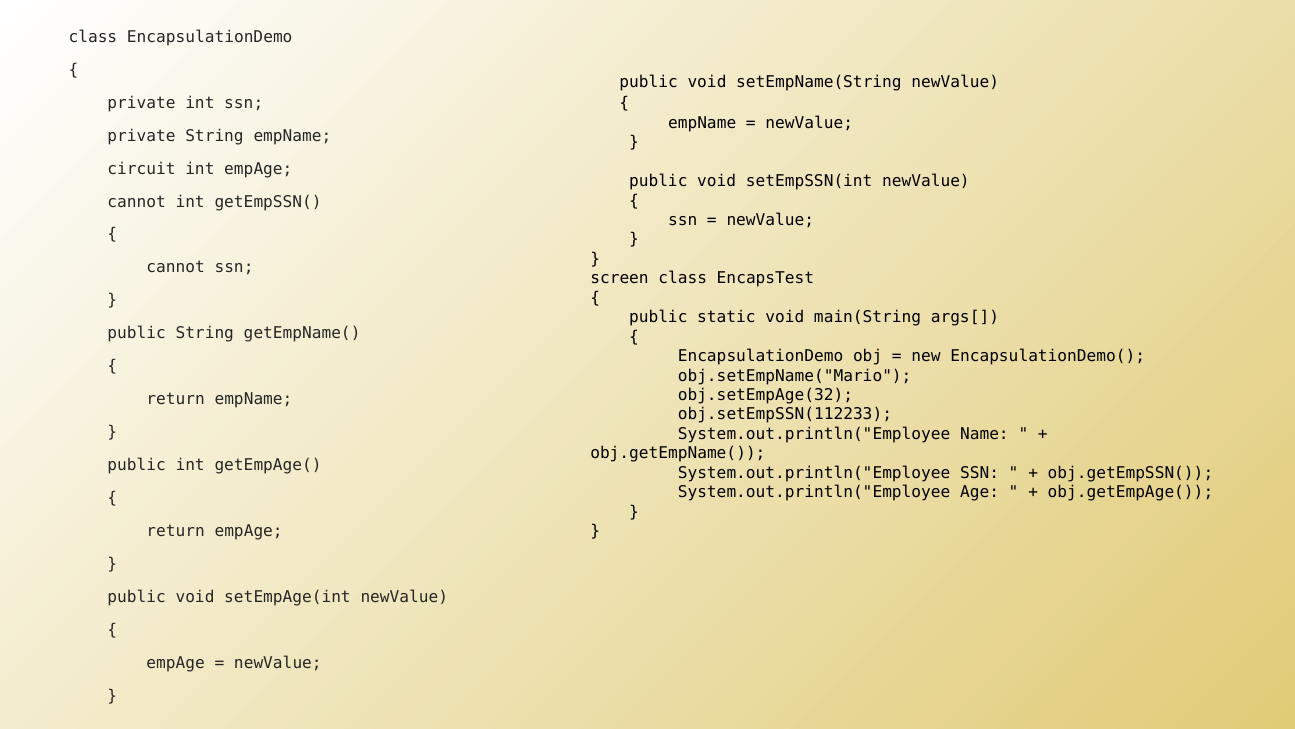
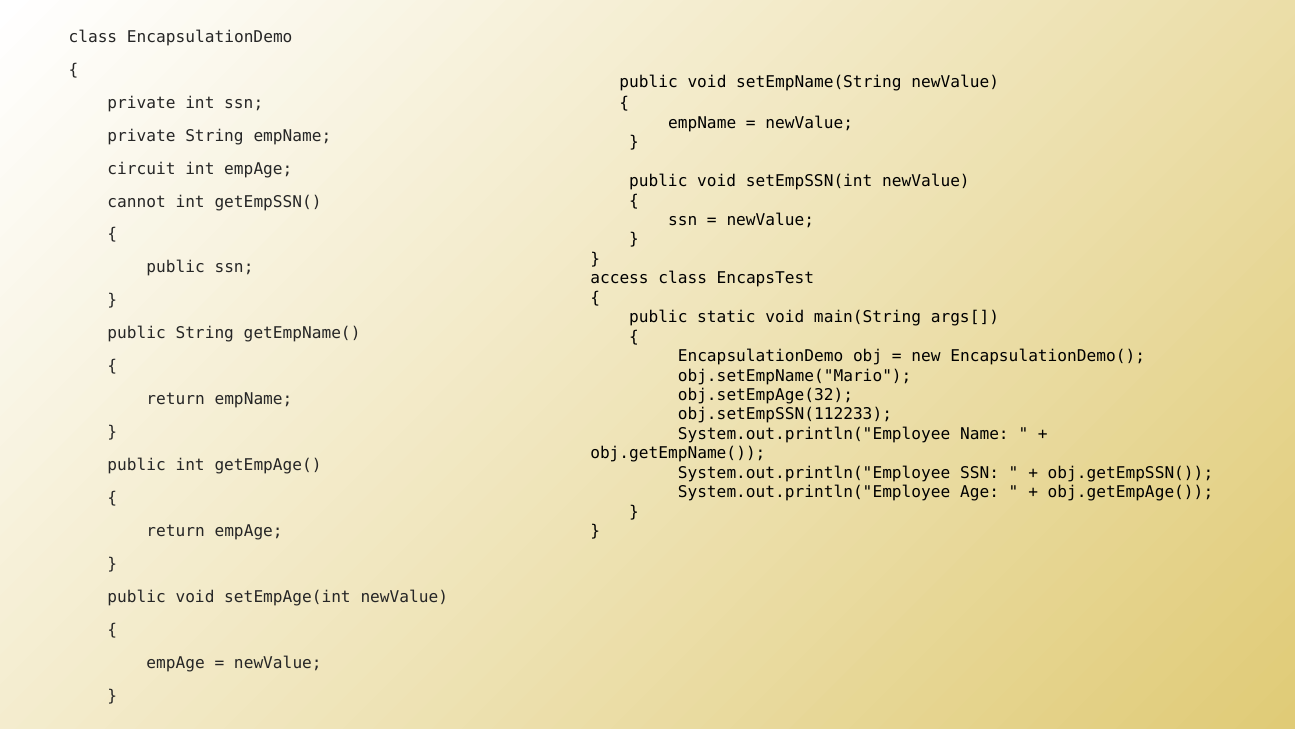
cannot at (176, 267): cannot -> public
screen: screen -> access
